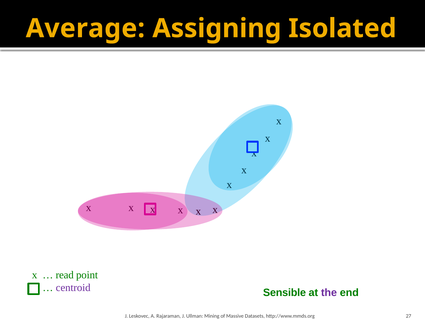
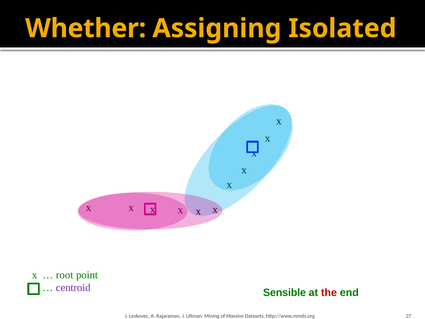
Average: Average -> Whether
read: read -> root
the colour: purple -> red
